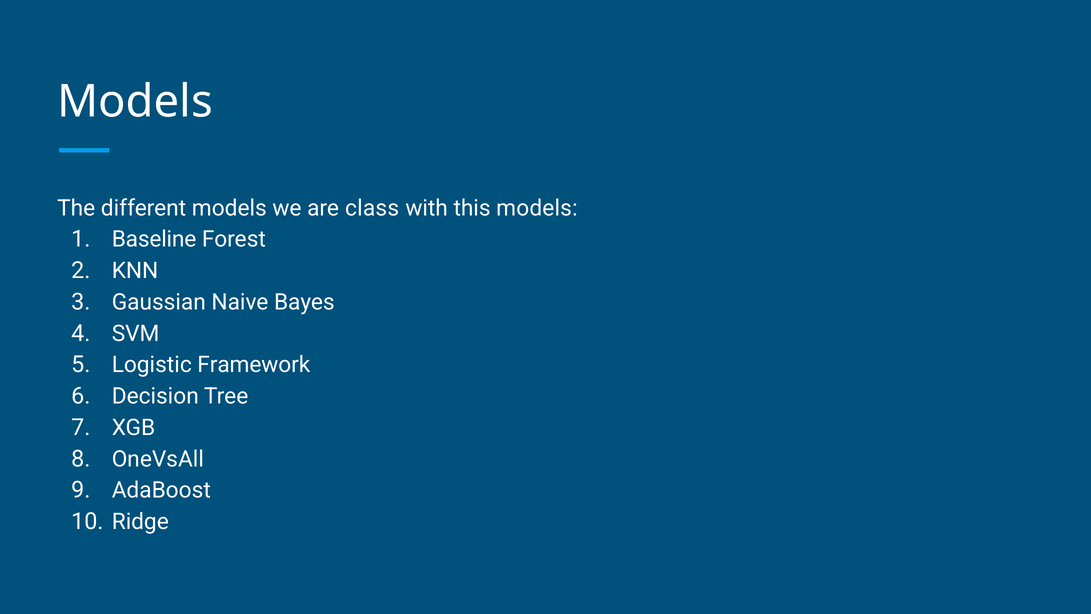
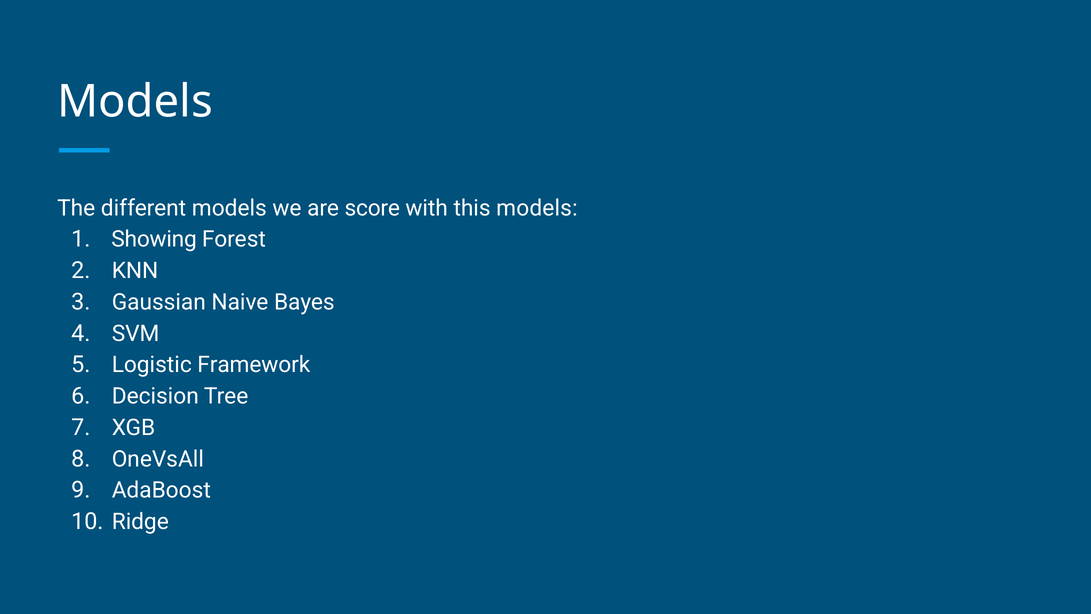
class: class -> score
Baseline: Baseline -> Showing
